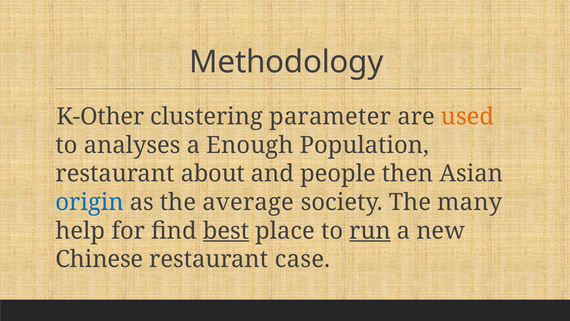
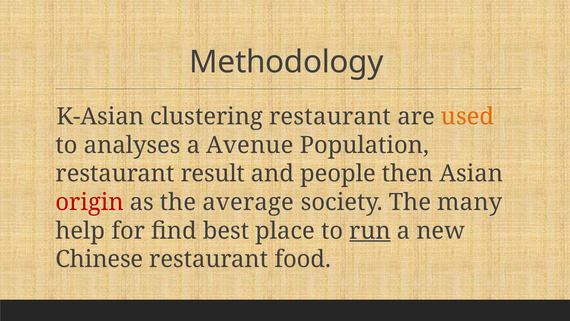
K-Other: K-Other -> K-Asian
clustering parameter: parameter -> restaurant
Enough: Enough -> Avenue
about: about -> result
origin colour: blue -> red
best underline: present -> none
case: case -> food
